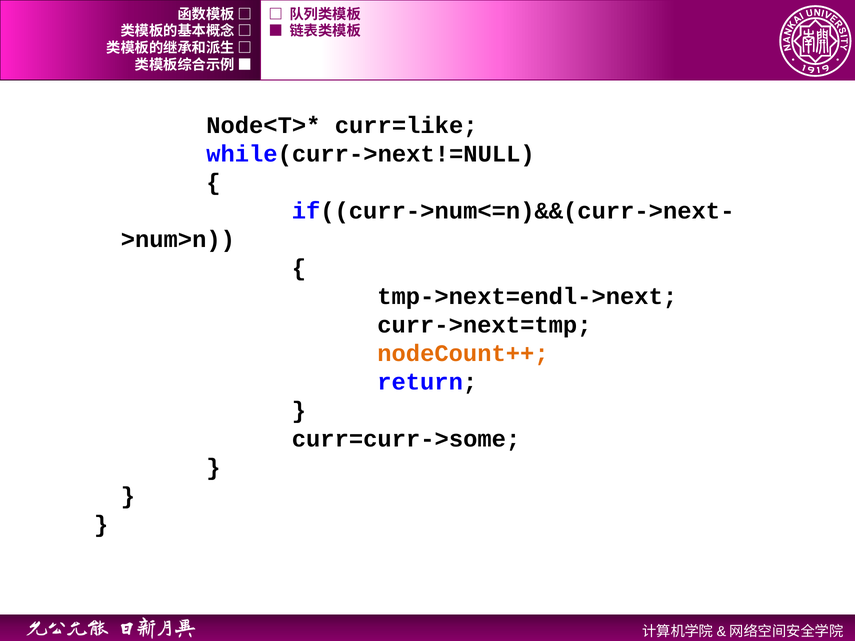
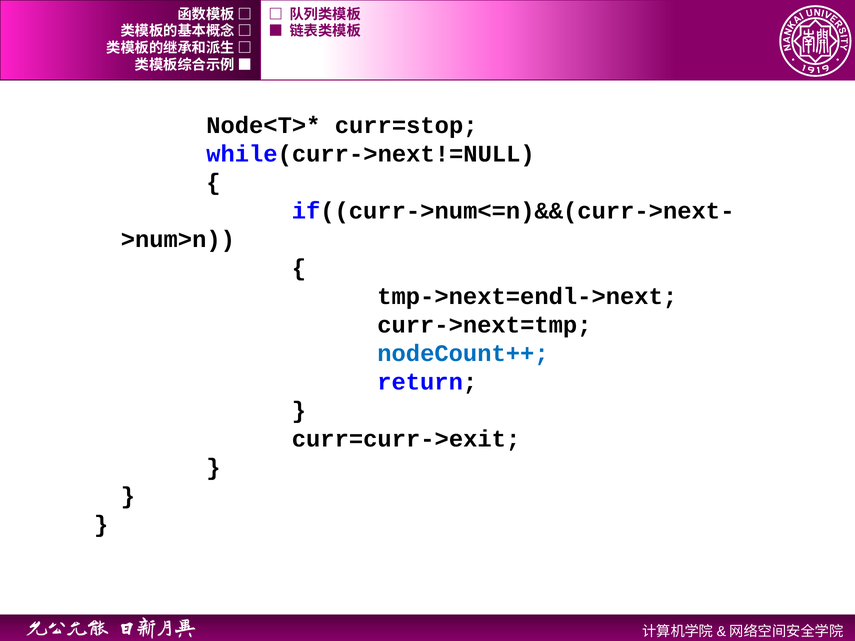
curr=like: curr=like -> curr=stop
nodeCount++ colour: orange -> blue
curr=curr->some: curr=curr->some -> curr=curr->exit
